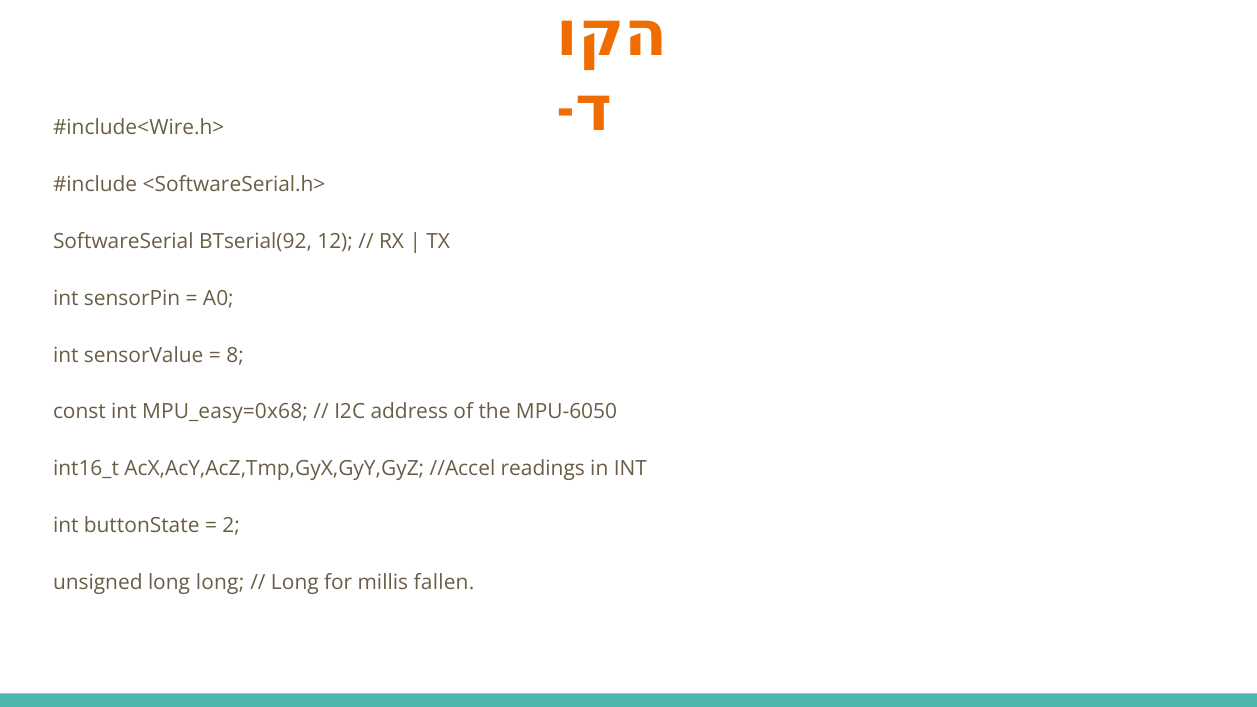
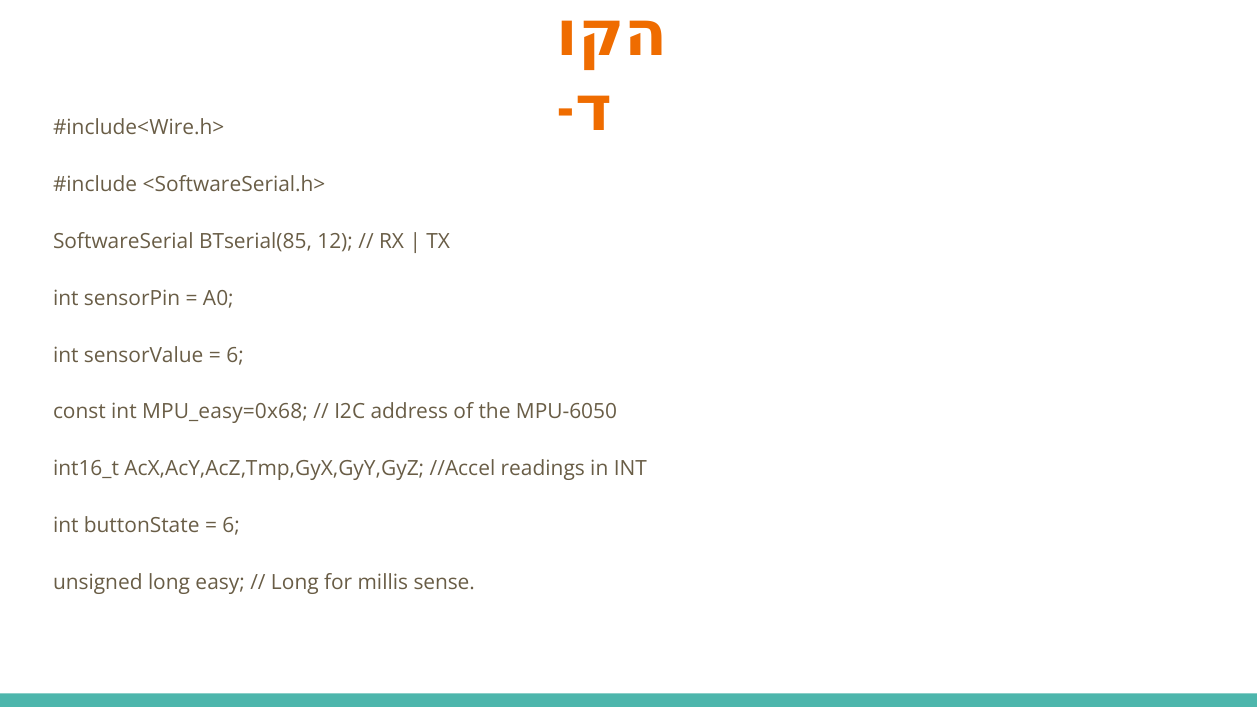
BTserial(92: BTserial(92 -> BTserial(85
8 at (235, 355): 8 -> 6
2 at (231, 526): 2 -> 6
long long: long -> easy
fallen: fallen -> sense
